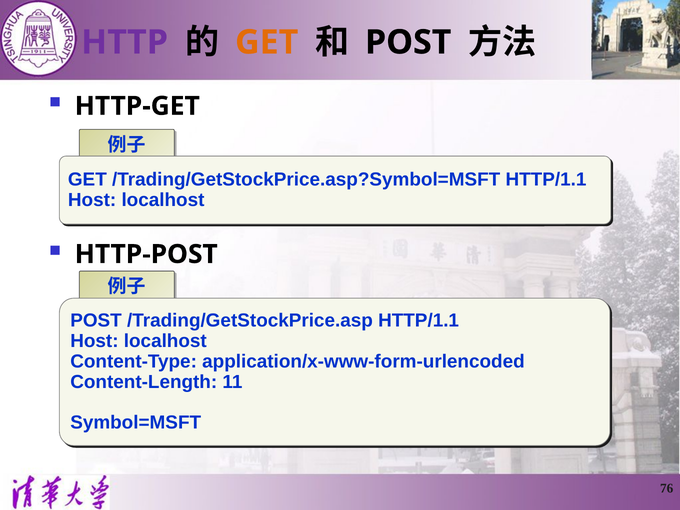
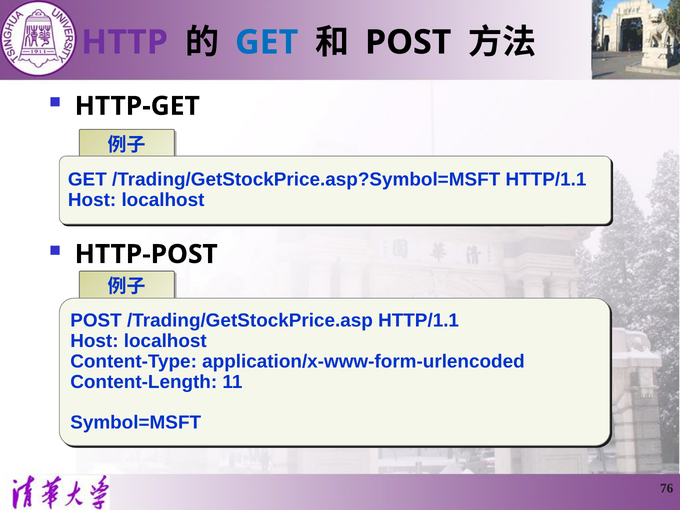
GET at (267, 42) colour: orange -> blue
